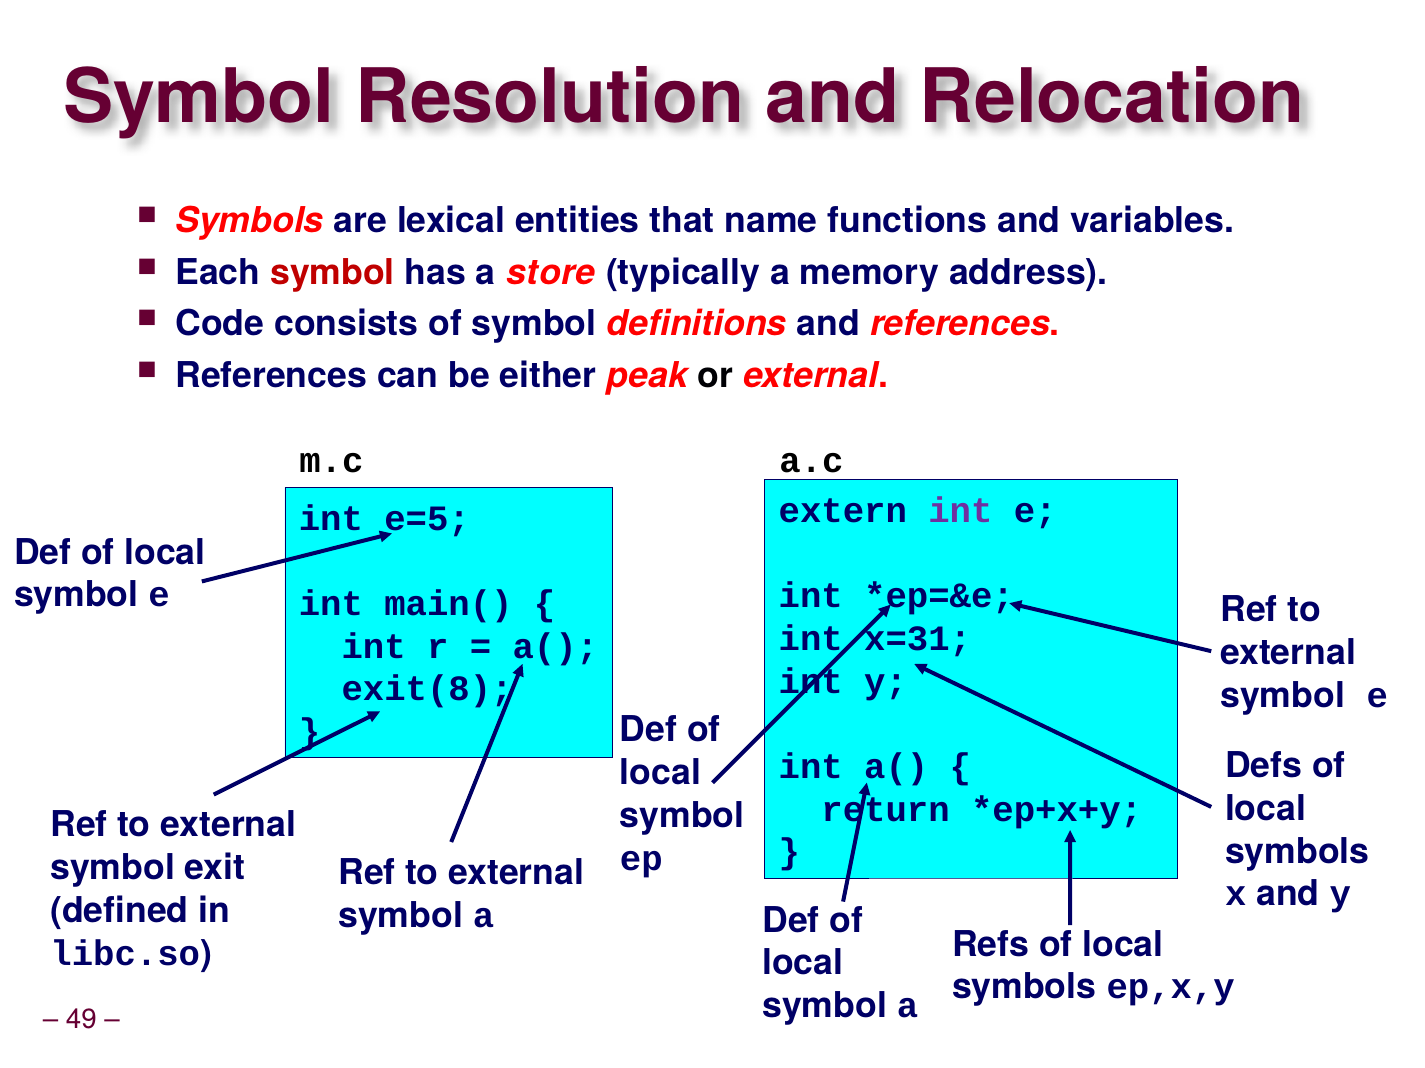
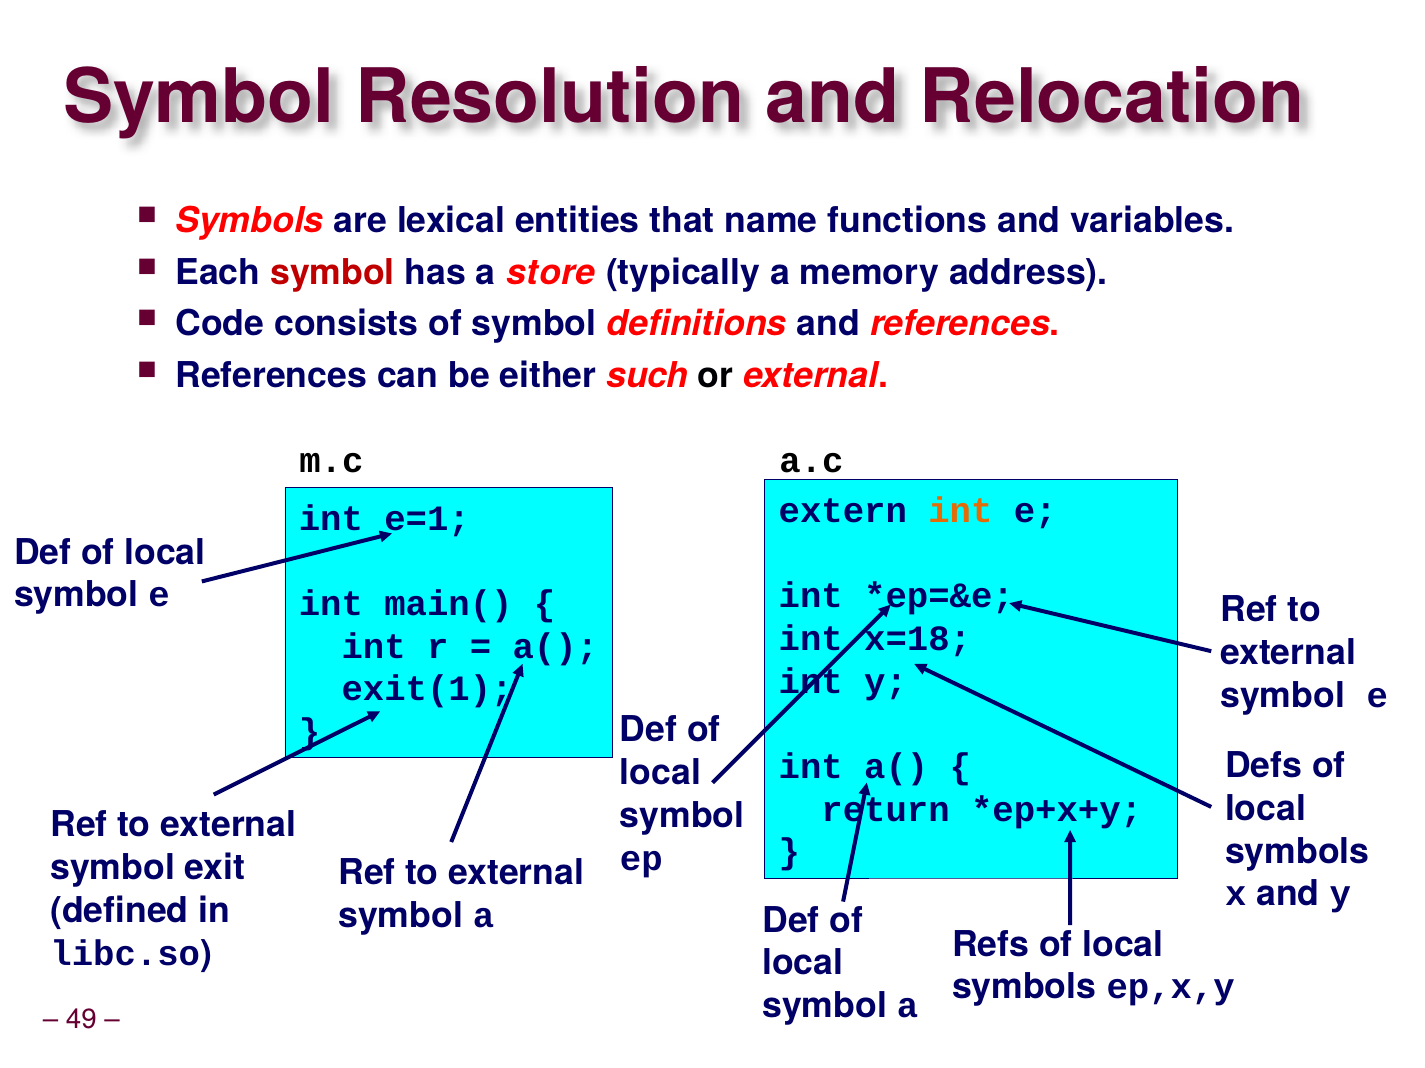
peak: peak -> such
int at (960, 511) colour: purple -> orange
e=5: e=5 -> e=1
x=31: x=31 -> x=18
exit(8: exit(8 -> exit(1
